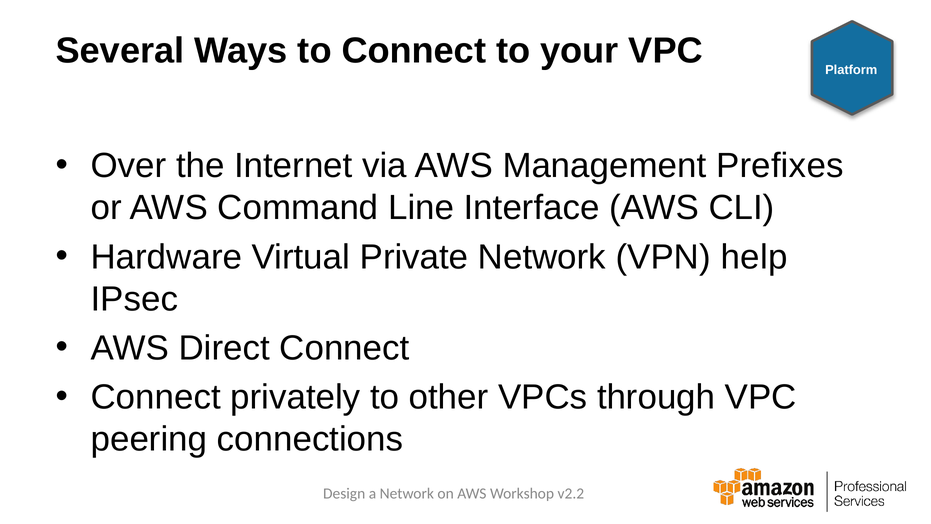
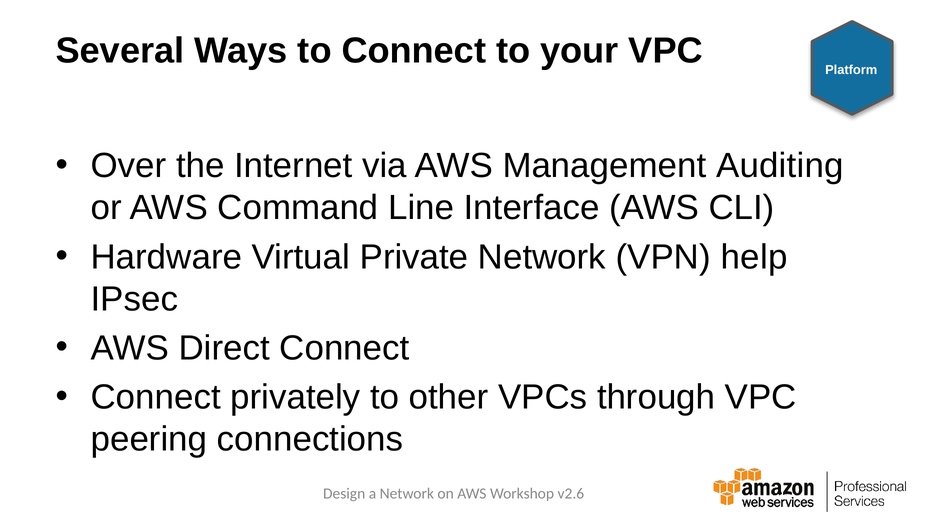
Prefixes: Prefixes -> Auditing
v2.2: v2.2 -> v2.6
